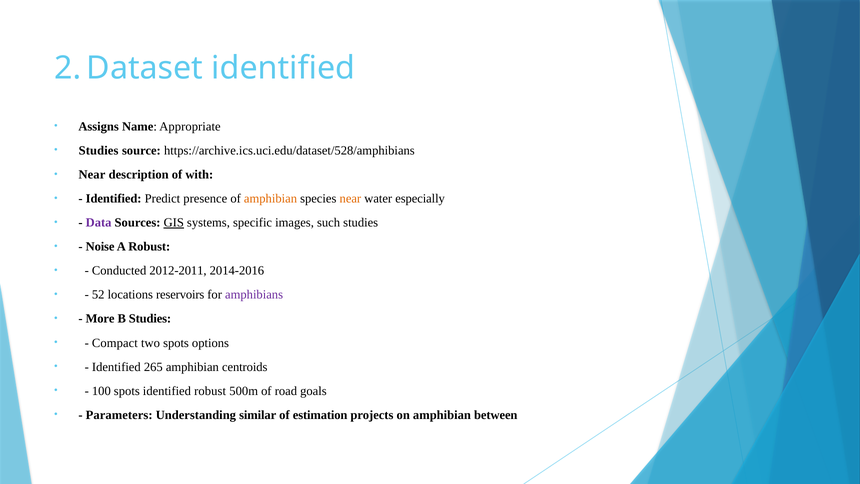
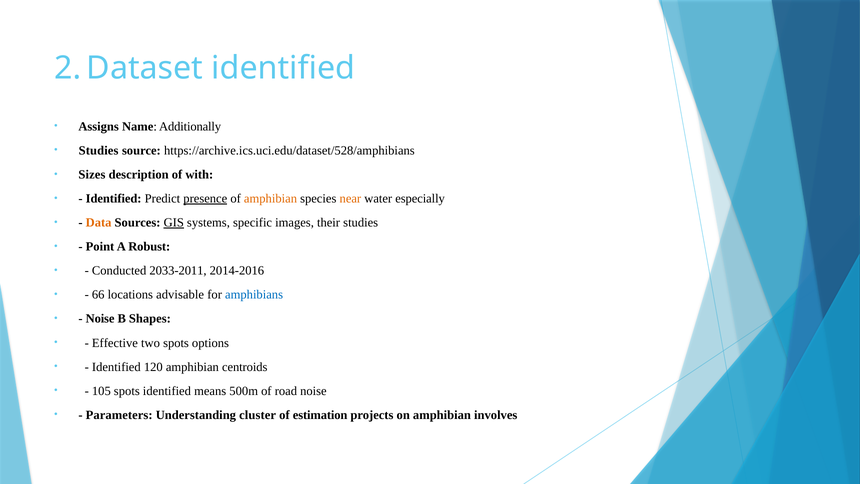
Appropriate: Appropriate -> Additionally
Near at (92, 175): Near -> Sizes
presence underline: none -> present
Data colour: purple -> orange
such: such -> their
Noise: Noise -> Point
2012-2011: 2012-2011 -> 2033-2011
52: 52 -> 66
reservoirs: reservoirs -> advisable
amphibians colour: purple -> blue
More at (100, 319): More -> Noise
B Studies: Studies -> Shapes
Compact: Compact -> Effective
265: 265 -> 120
100: 100 -> 105
identified robust: robust -> means
road goals: goals -> noise
similar: similar -> cluster
between: between -> involves
